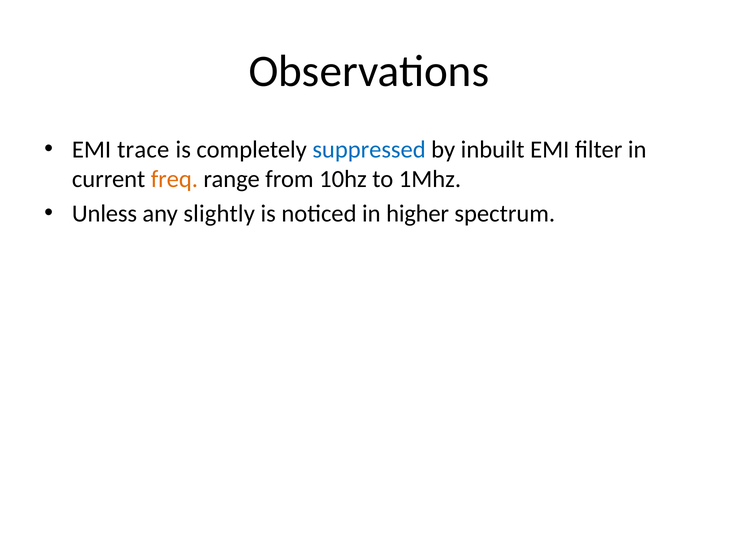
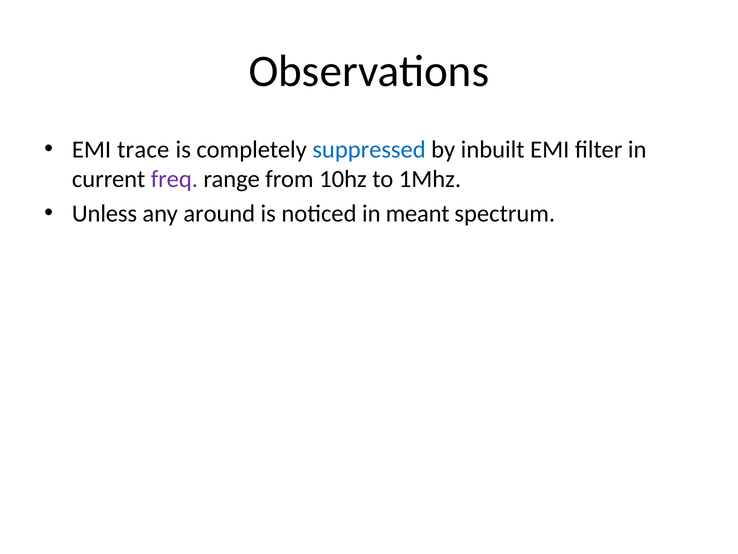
freq colour: orange -> purple
slightly: slightly -> around
higher: higher -> meant
